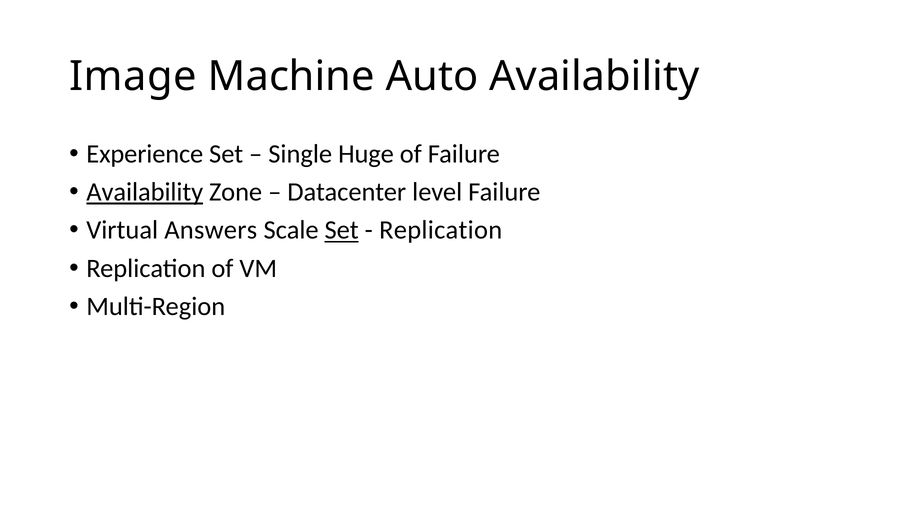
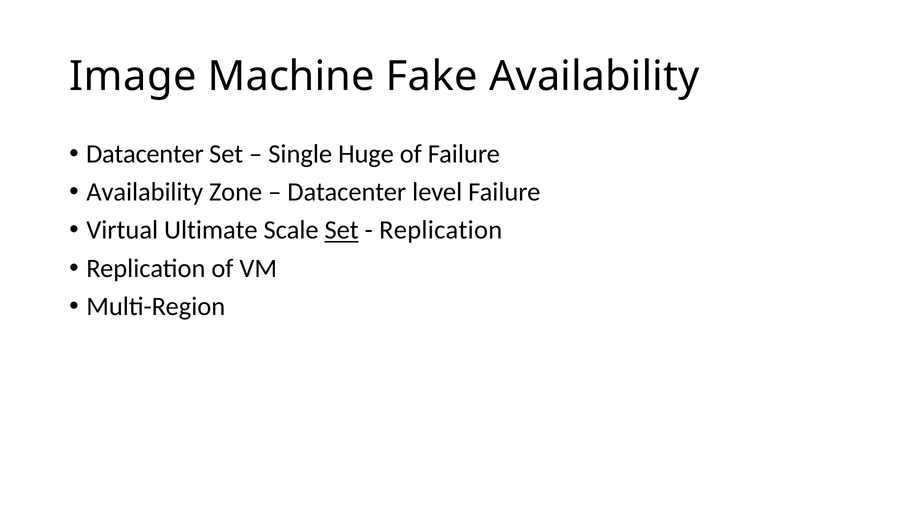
Auto: Auto -> Fake
Experience at (145, 154): Experience -> Datacenter
Availability at (145, 192) underline: present -> none
Answers: Answers -> Ultimate
